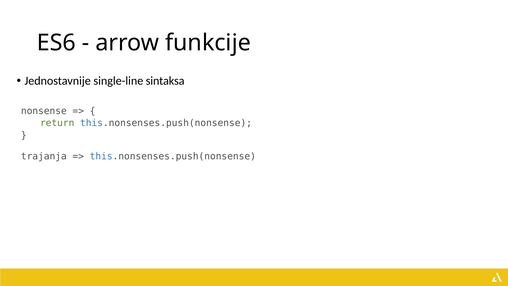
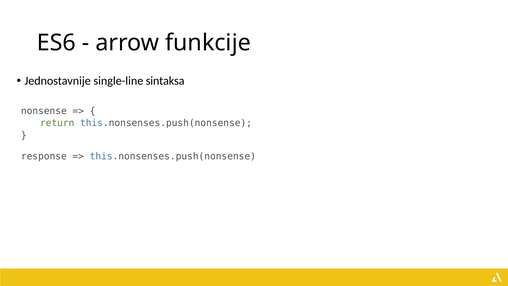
trajanja: trajanja -> response
